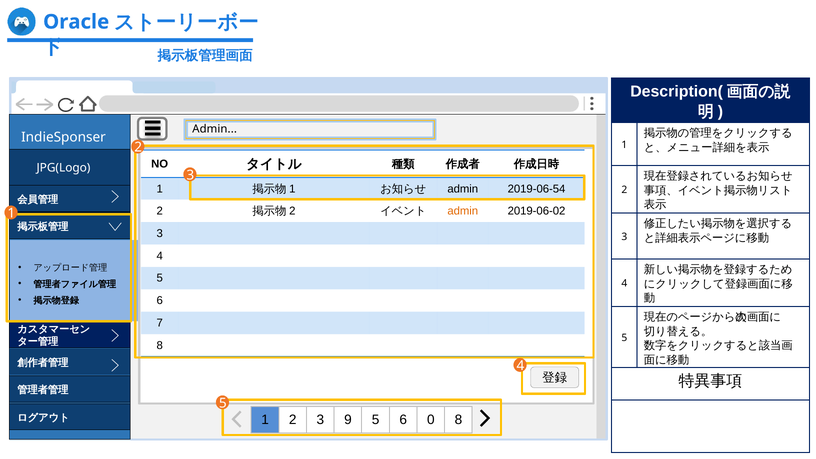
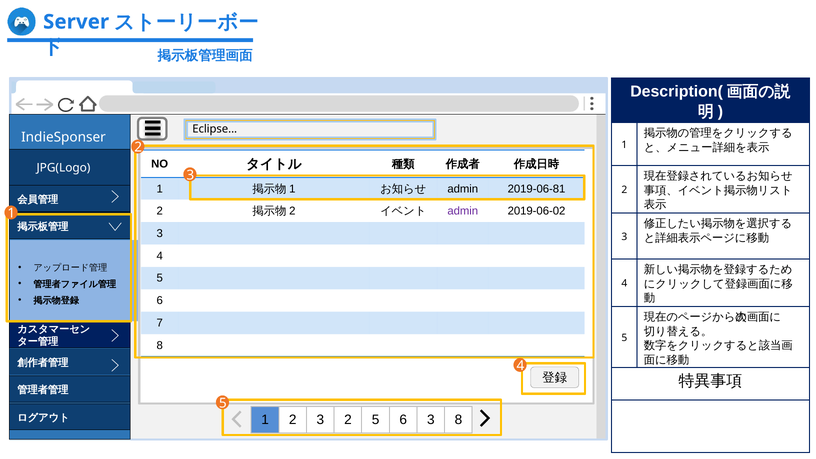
Oracle: Oracle -> Server
Admin at (215, 129): Admin -> Eclipse
2019-06-54: 2019-06-54 -> 2019-06-81
admin at (463, 211) colour: orange -> purple
2 3 9: 9 -> 2
6 0: 0 -> 3
